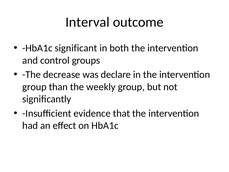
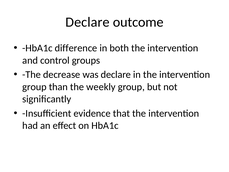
Interval at (88, 22): Interval -> Declare
significant: significant -> difference
